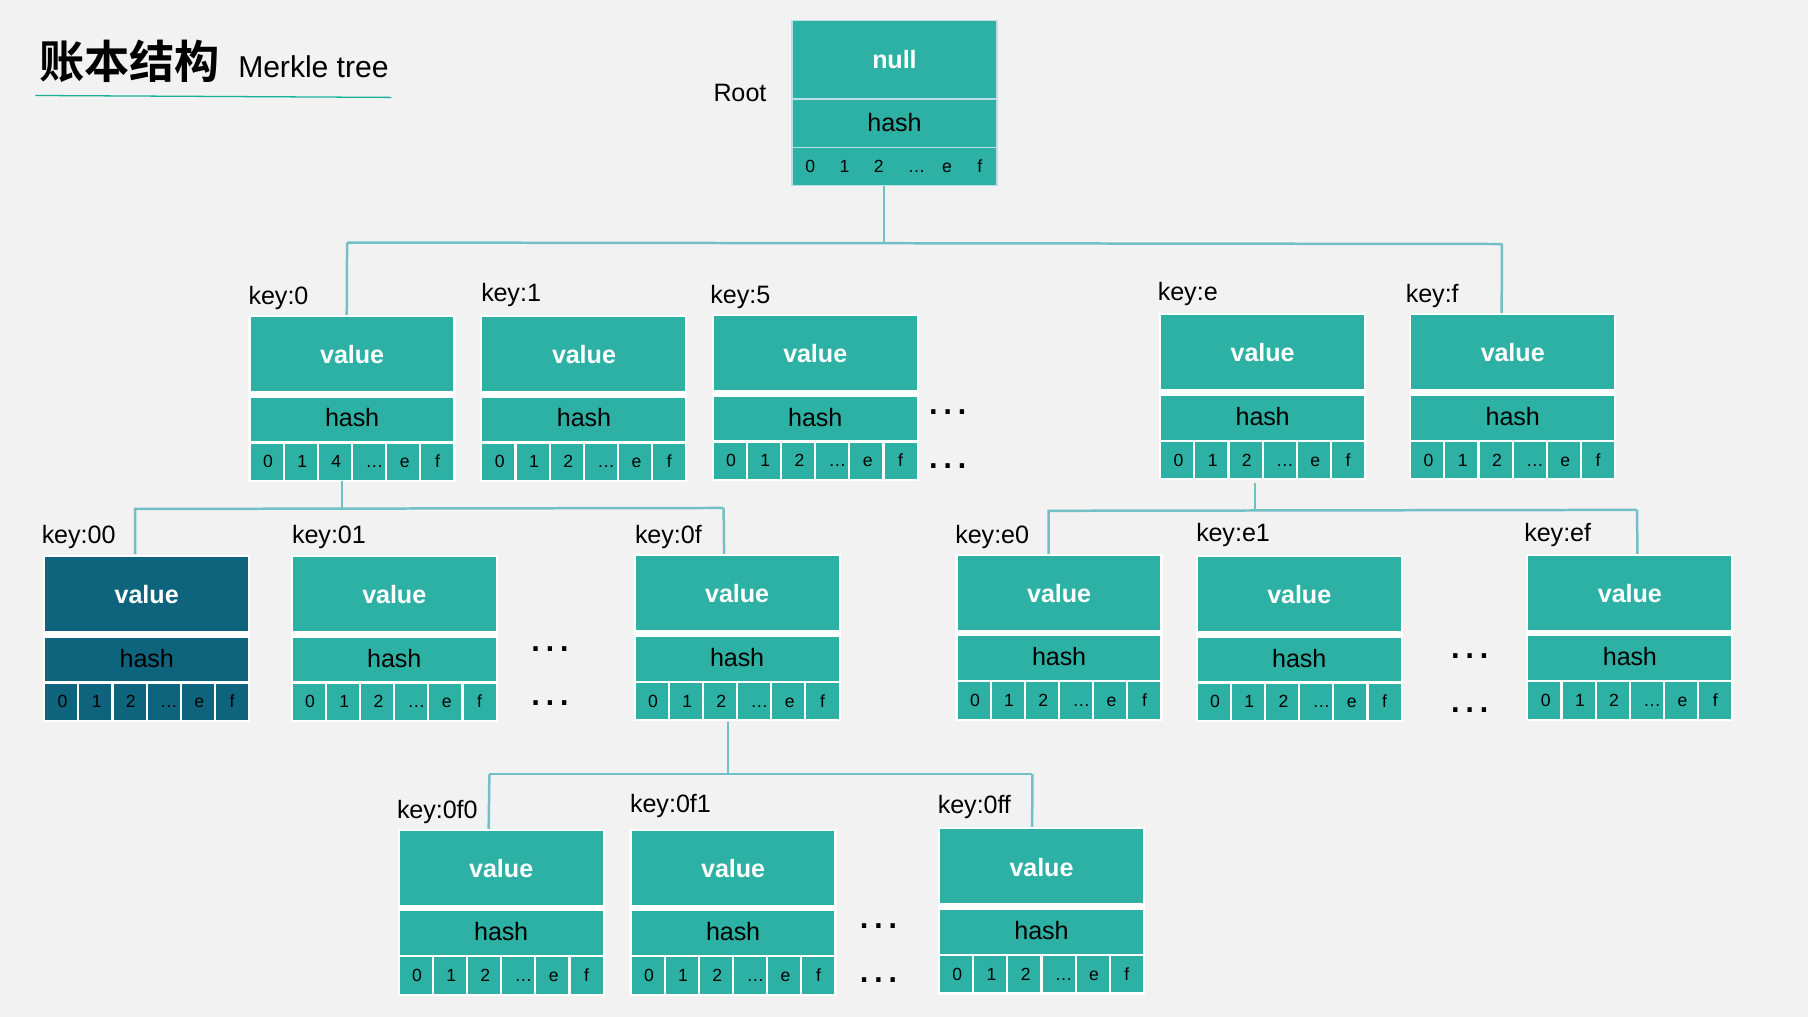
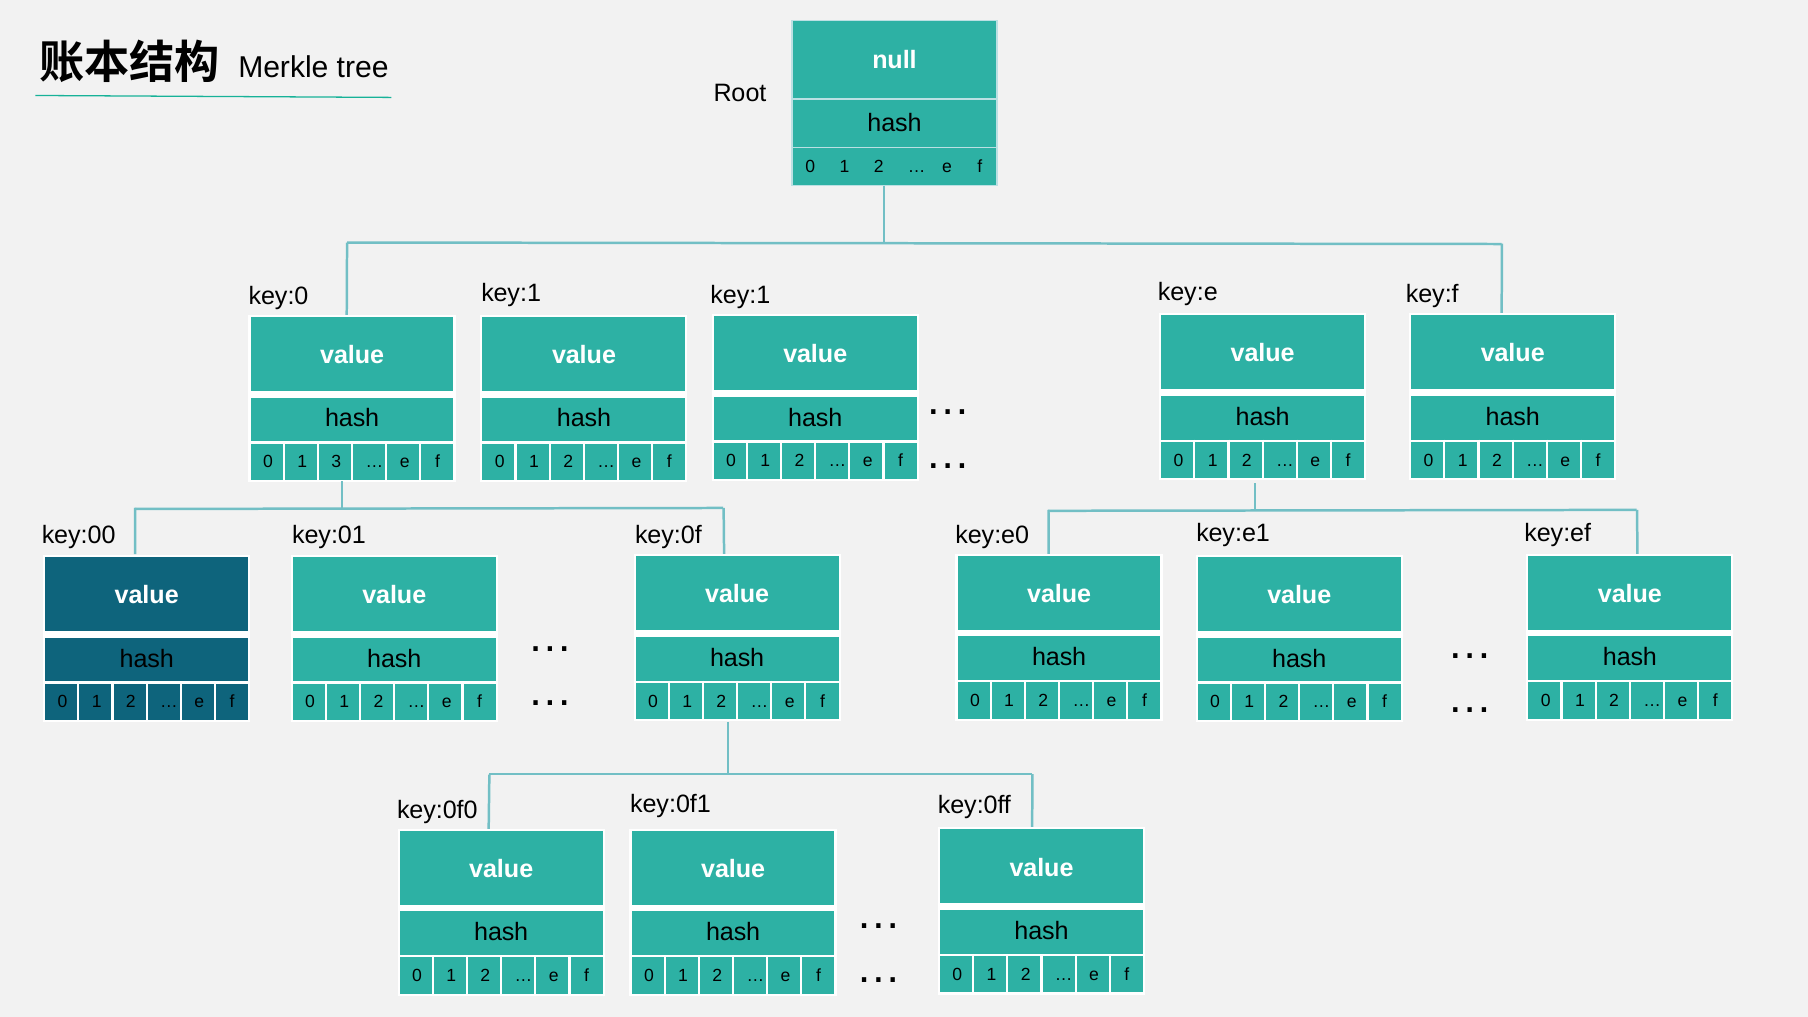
key:1 key:5: key:5 -> key:1
4: 4 -> 3
